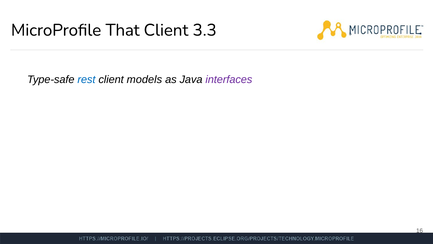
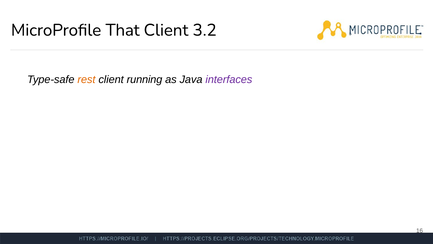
3.3: 3.3 -> 3.2
rest colour: blue -> orange
models: models -> running
